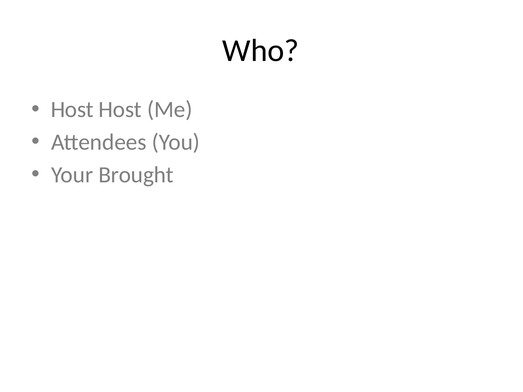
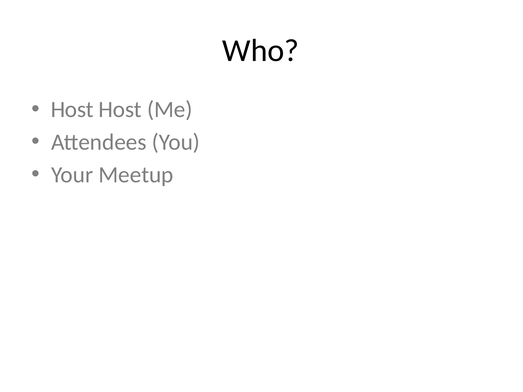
Brought: Brought -> Meetup
